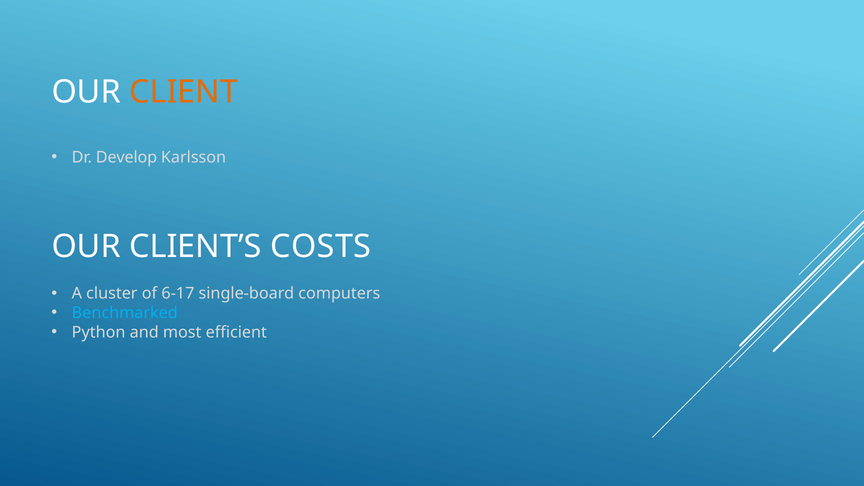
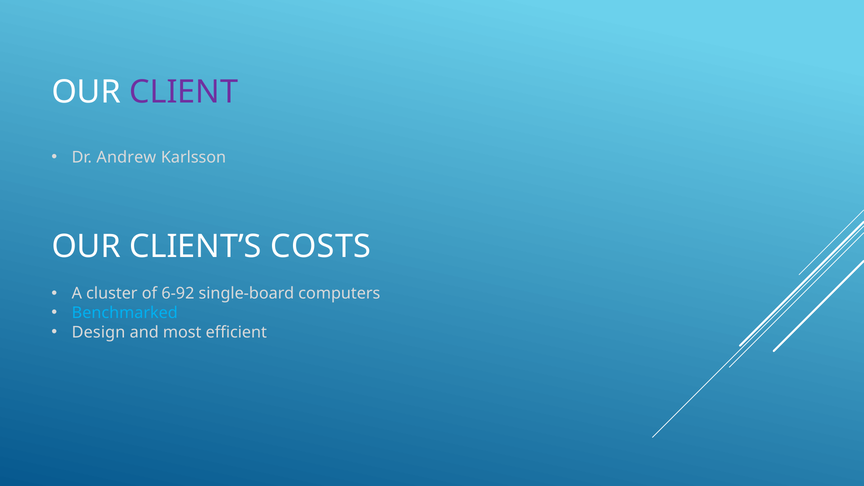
CLIENT colour: orange -> purple
Develop: Develop -> Andrew
6-17: 6-17 -> 6-92
Python: Python -> Design
